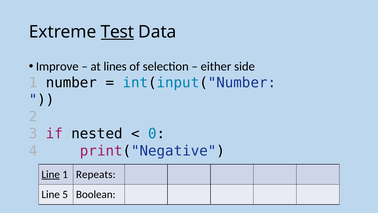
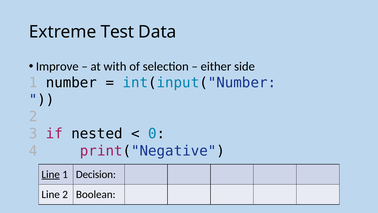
Test underline: present -> none
lines: lines -> with
Repeats: Repeats -> Decision
Line 5: 5 -> 2
